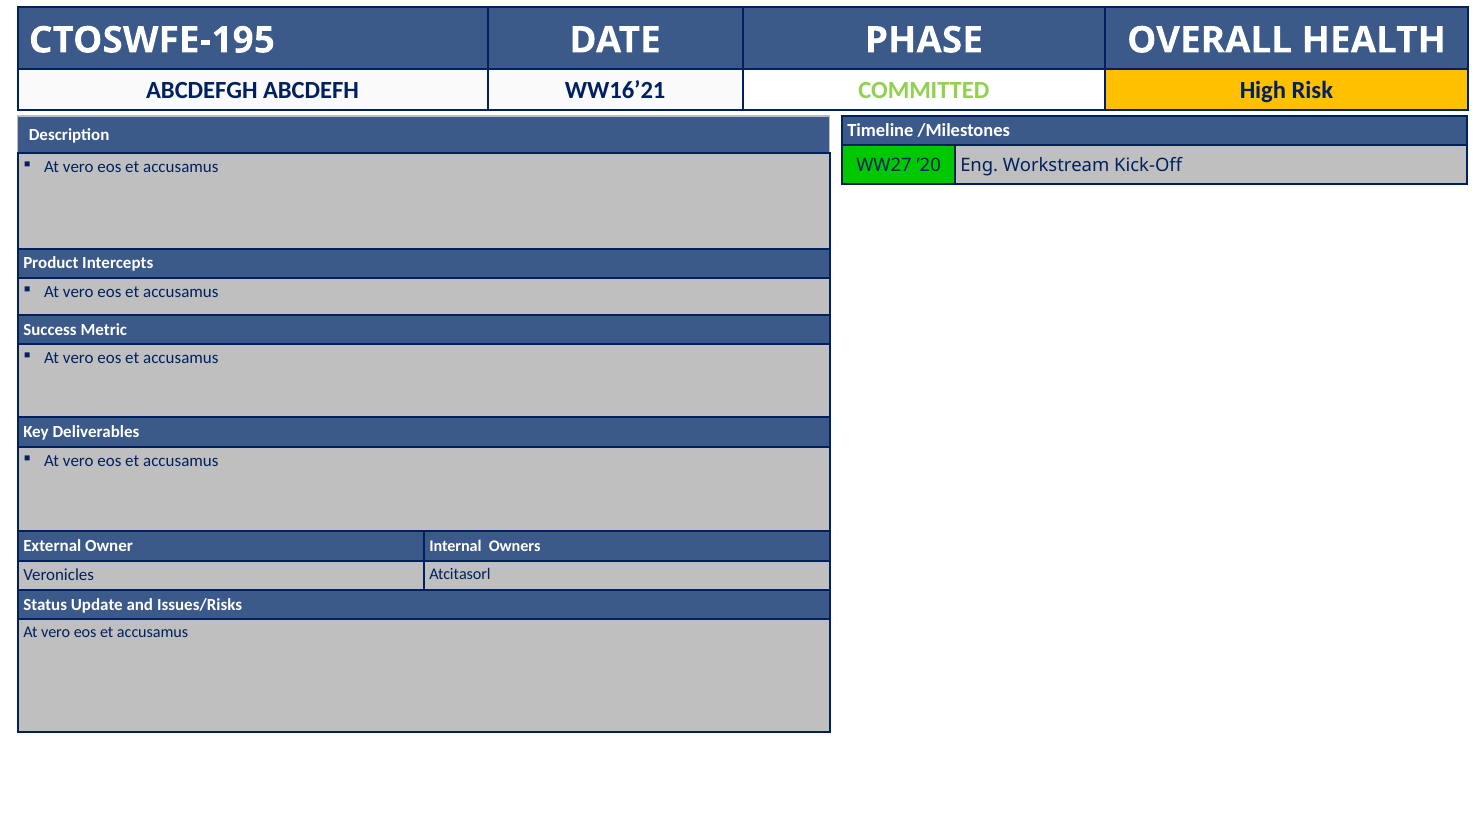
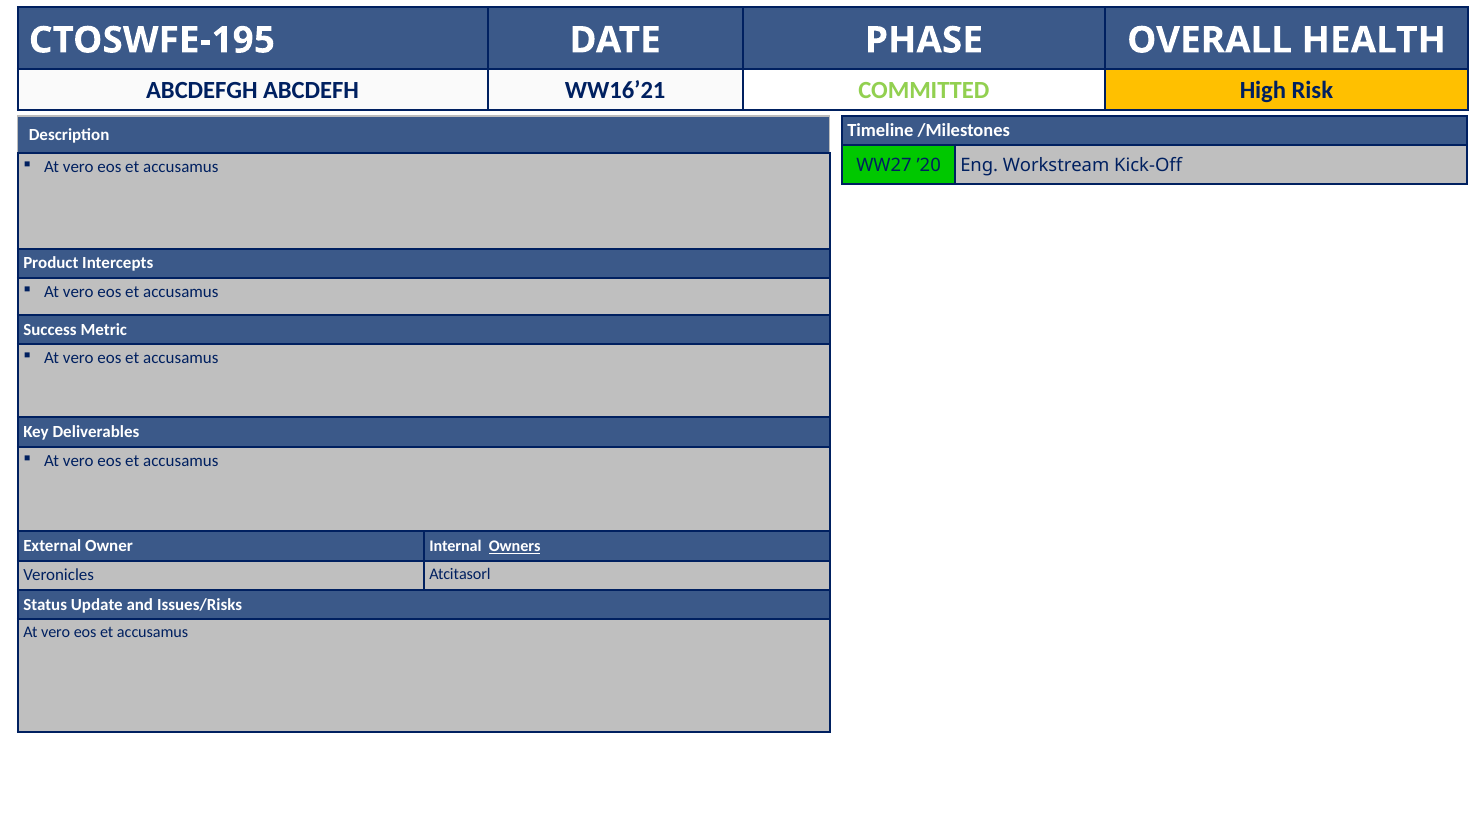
Owners underline: none -> present
